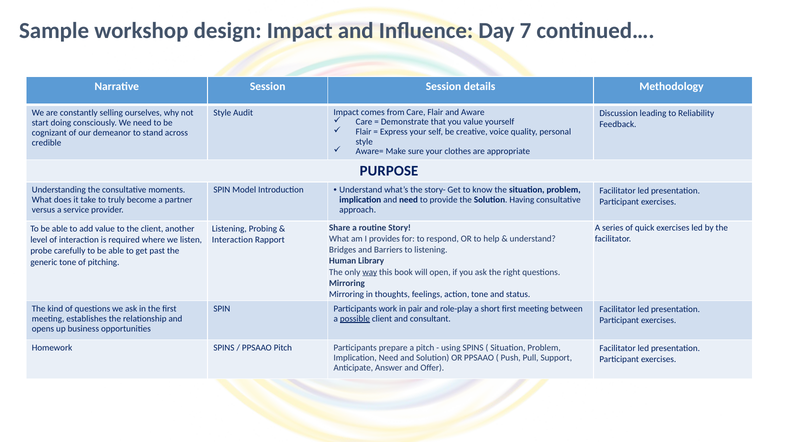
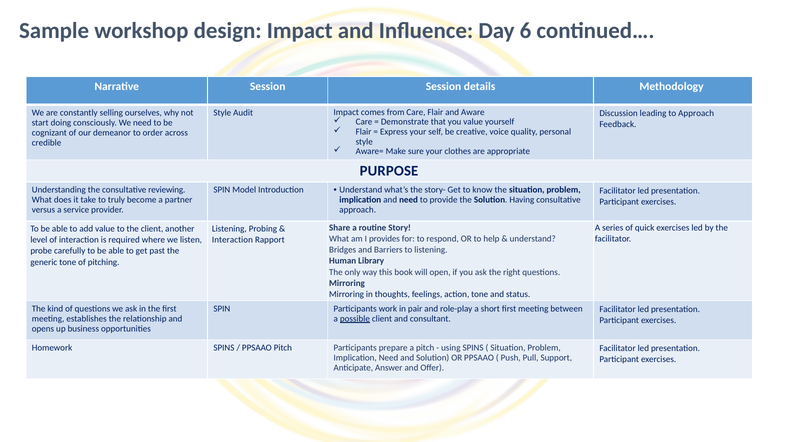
7: 7 -> 6
to Reliability: Reliability -> Approach
stand: stand -> order
moments: moments -> reviewing
way underline: present -> none
